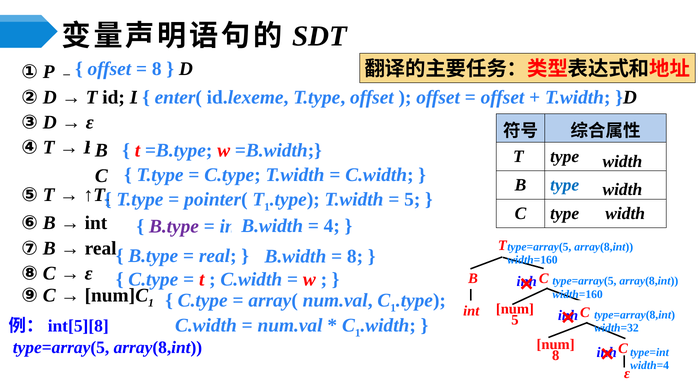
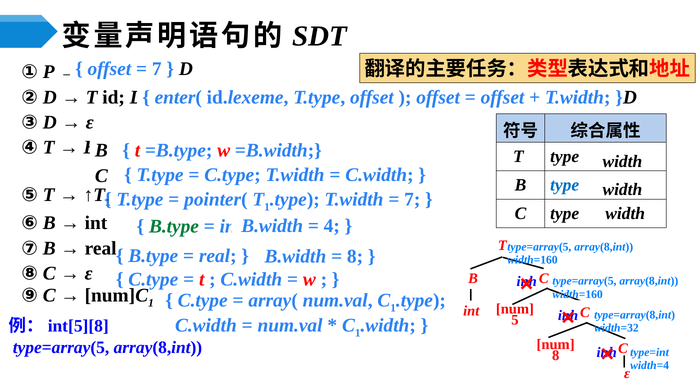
8 at (157, 69): 8 -> 7
5 at (412, 200): 5 -> 7
B.type at (174, 226) colour: purple -> green
